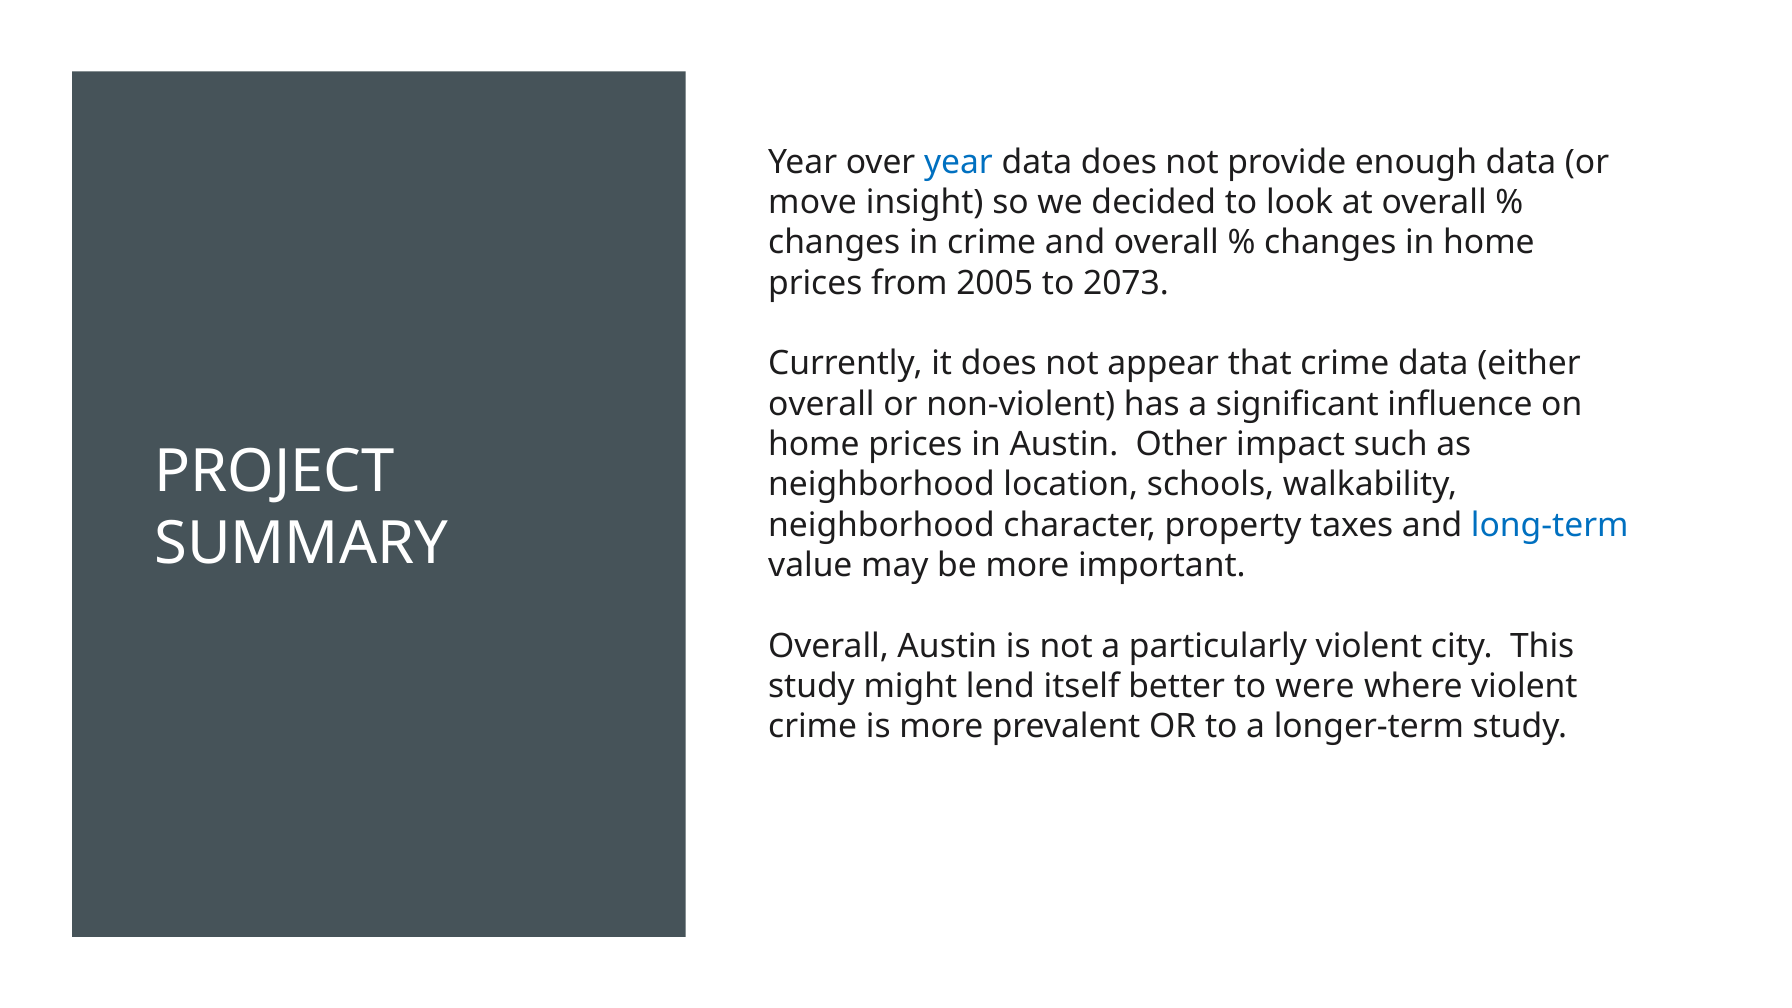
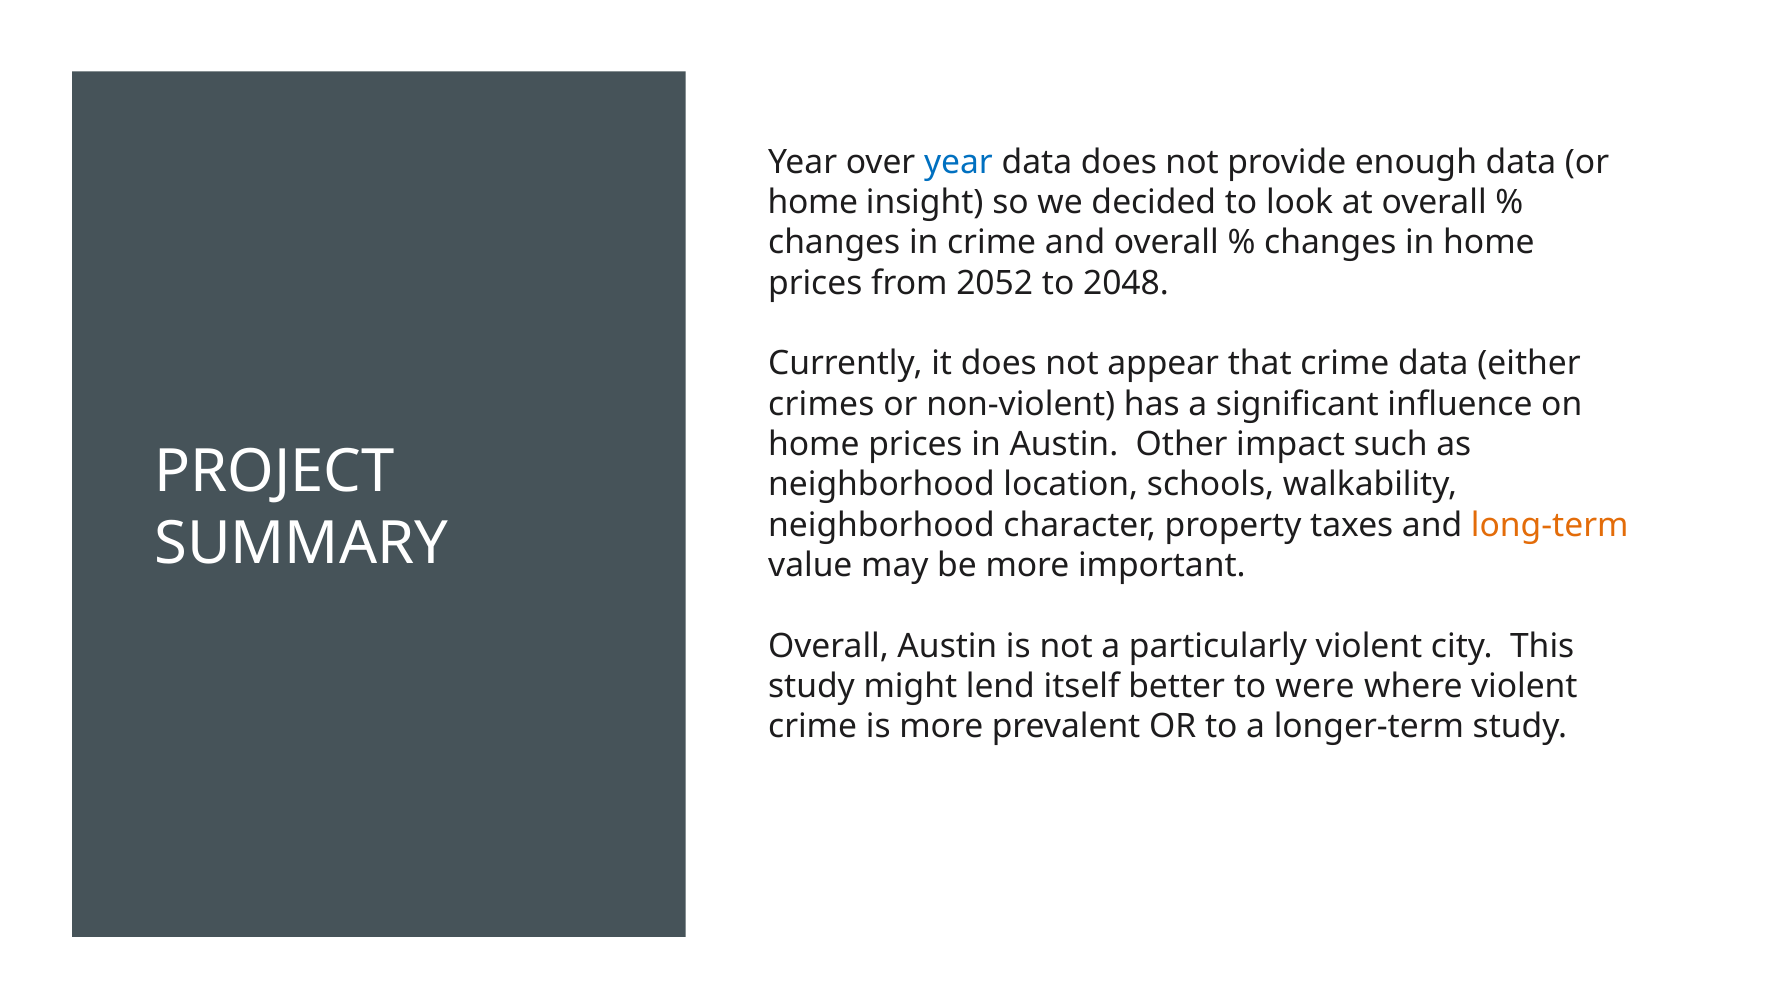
move at (813, 202): move -> home
2005: 2005 -> 2052
2073: 2073 -> 2048
overall at (821, 404): overall -> crimes
long-term colour: blue -> orange
